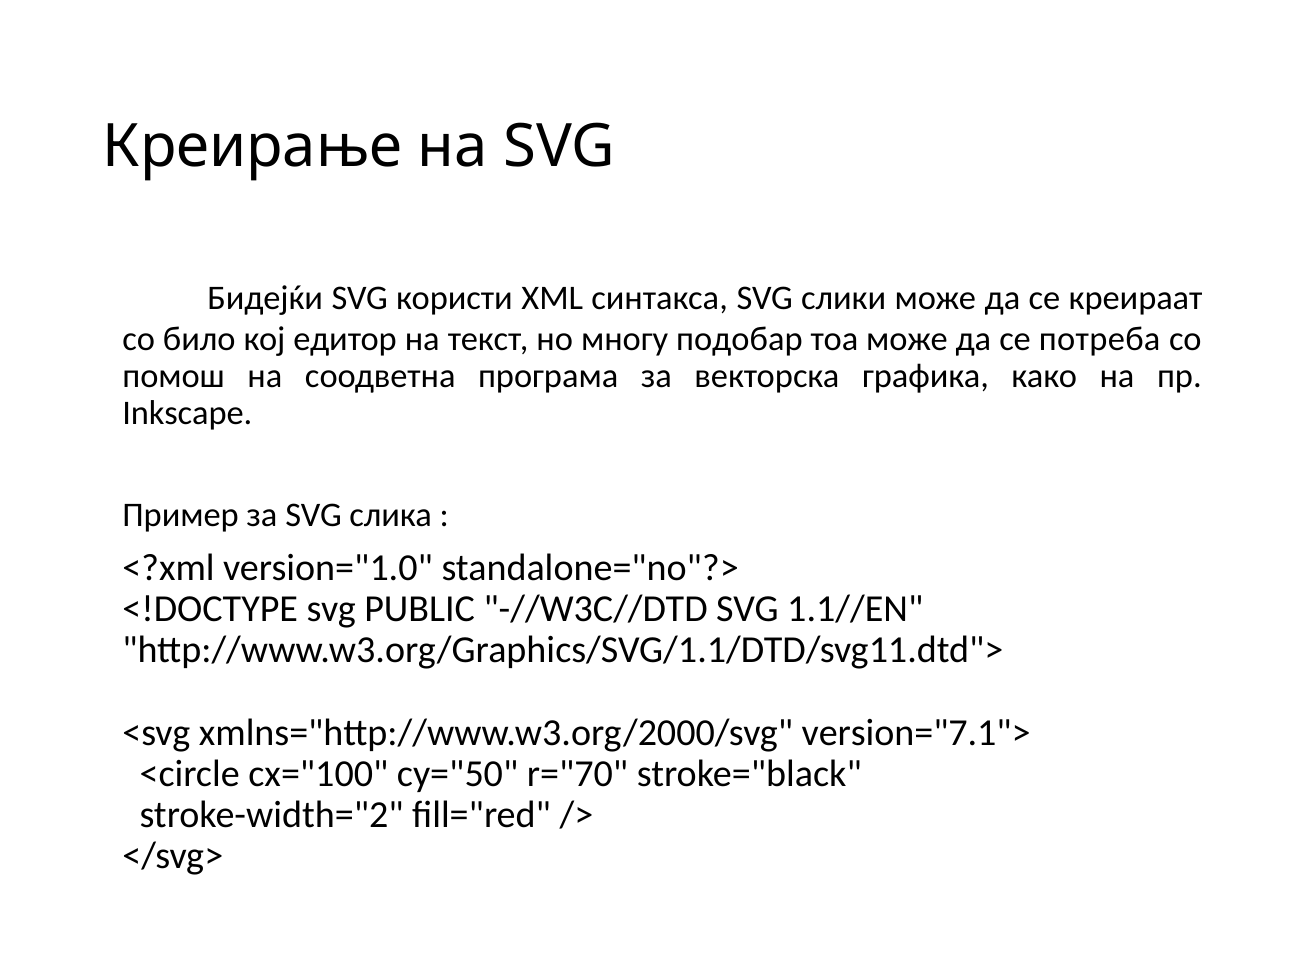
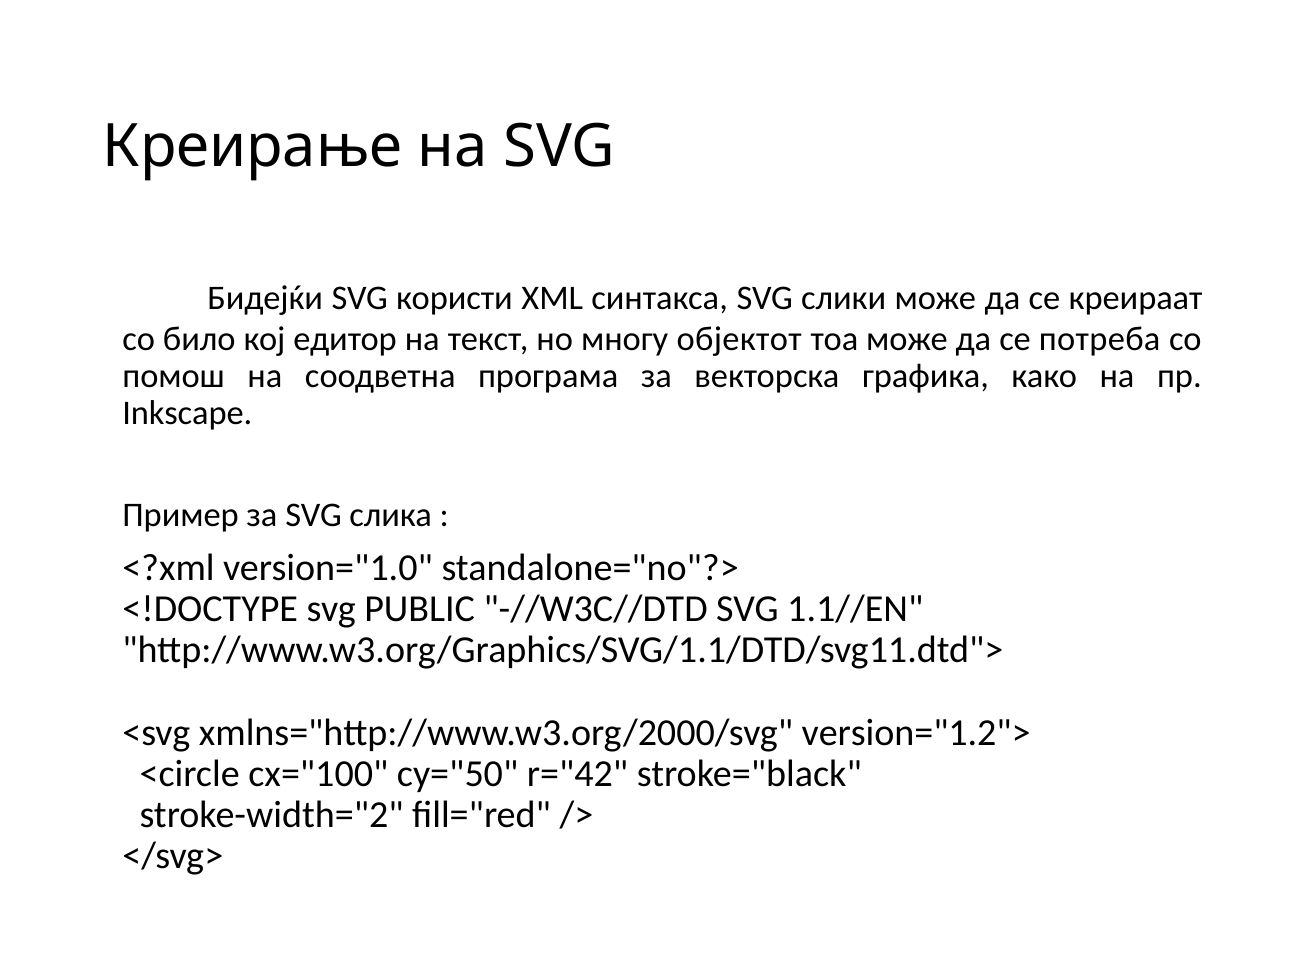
подобар: подобар -> објектот
version="7.1">: version="7.1"> -> version="1.2">
r="70: r="70 -> r="42
